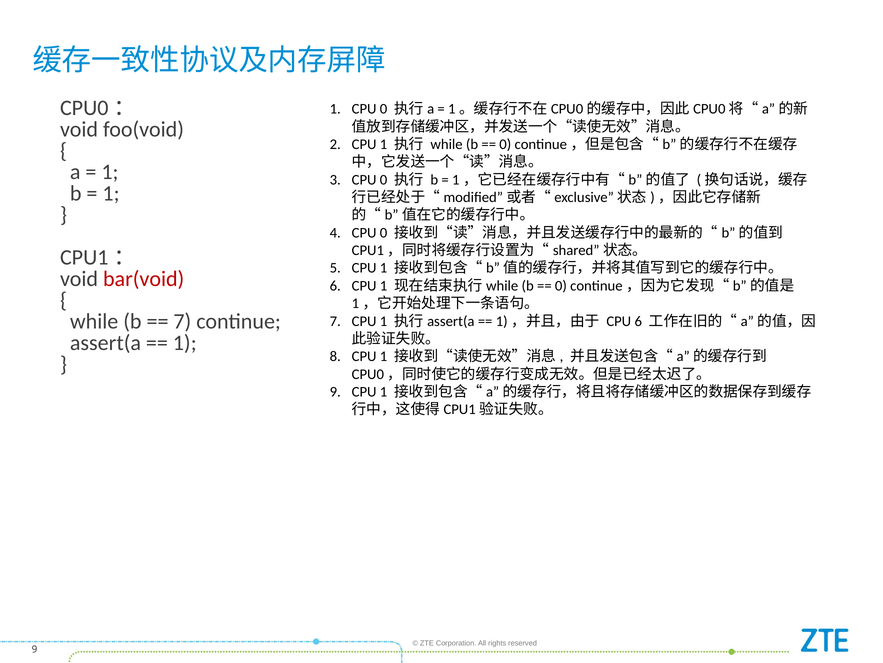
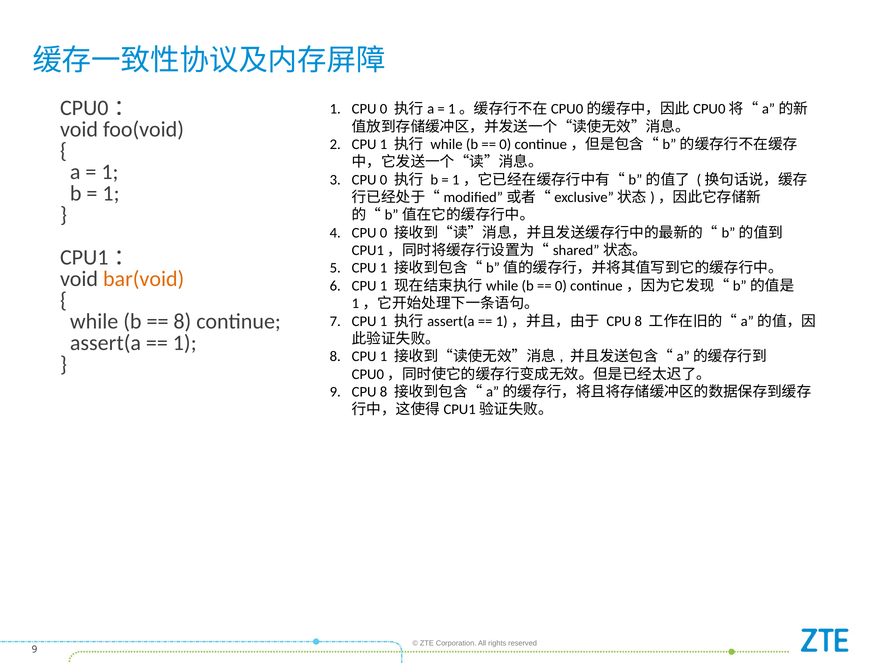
bar(void colour: red -> orange
7 at (182, 321): 7 -> 8
6 at (638, 321): 6 -> 8
1 at (384, 391): 1 -> 8
